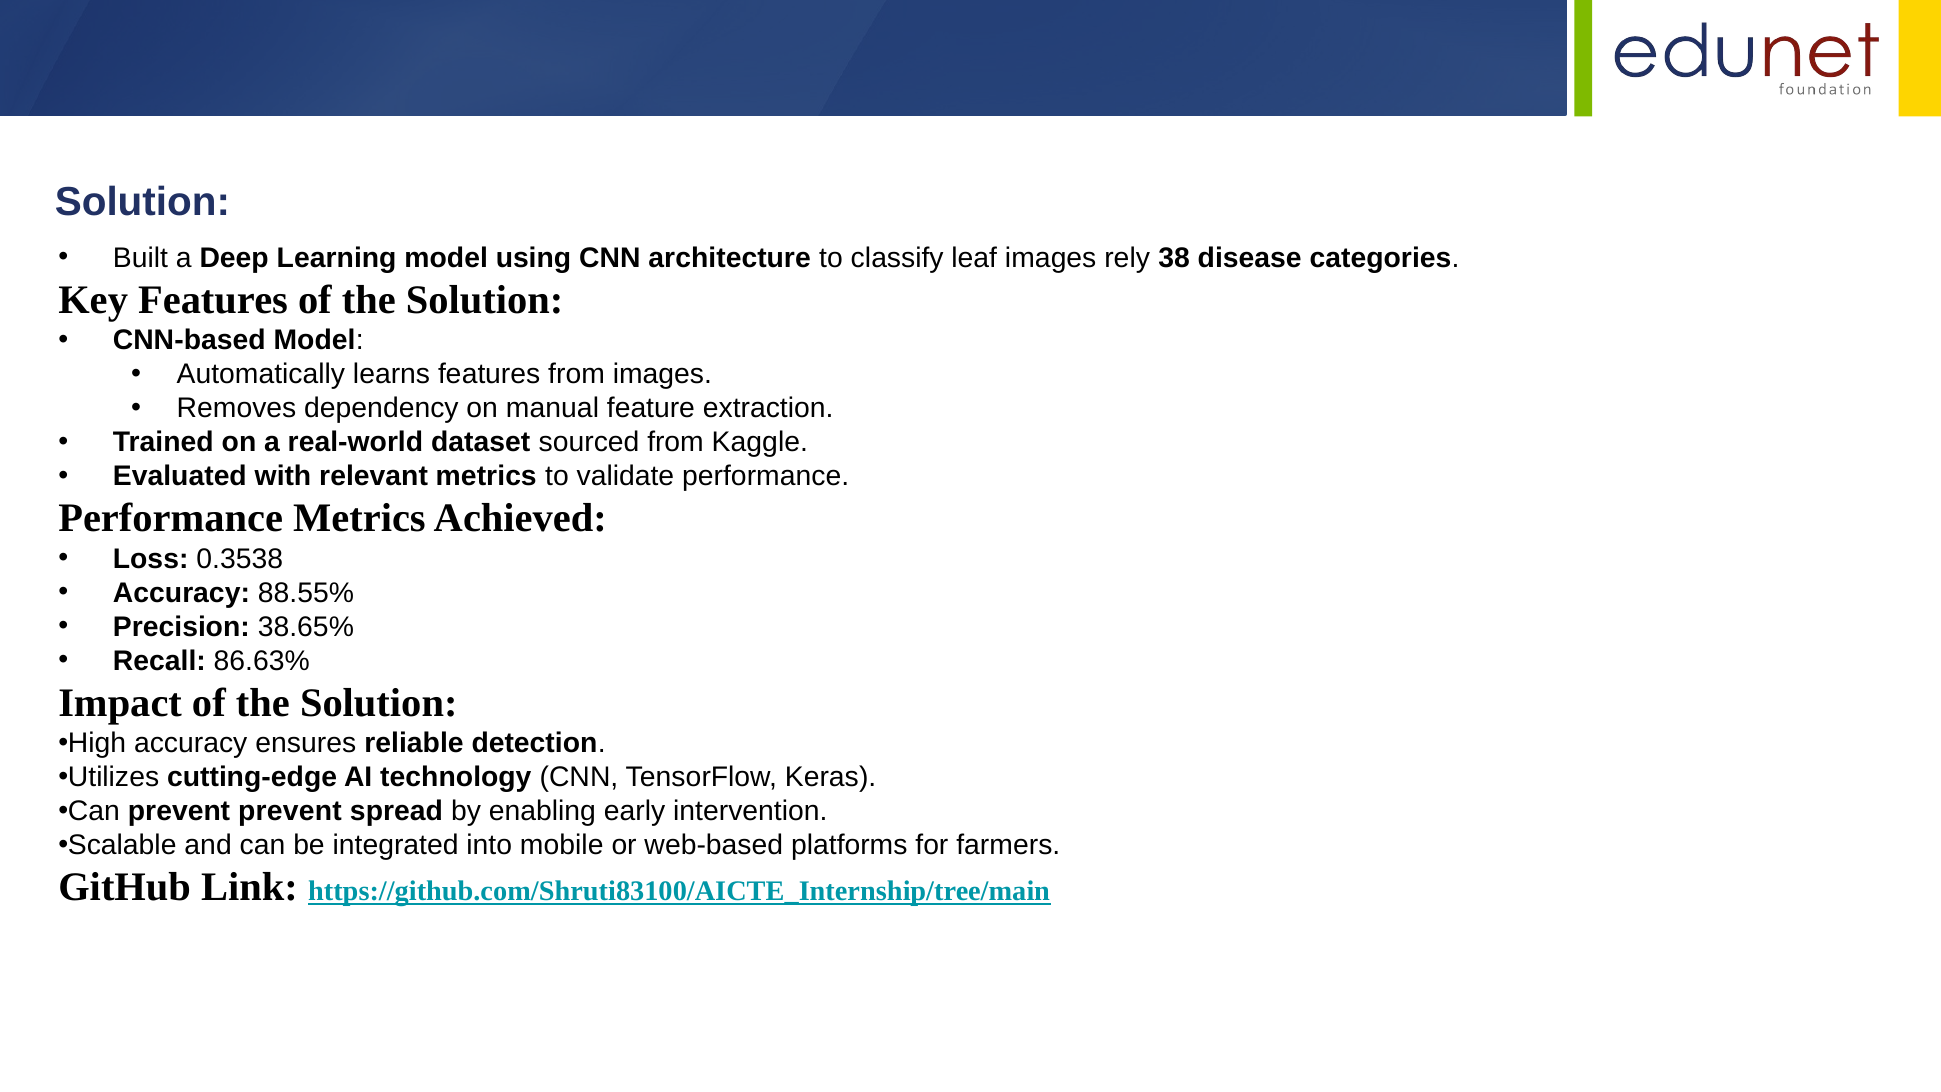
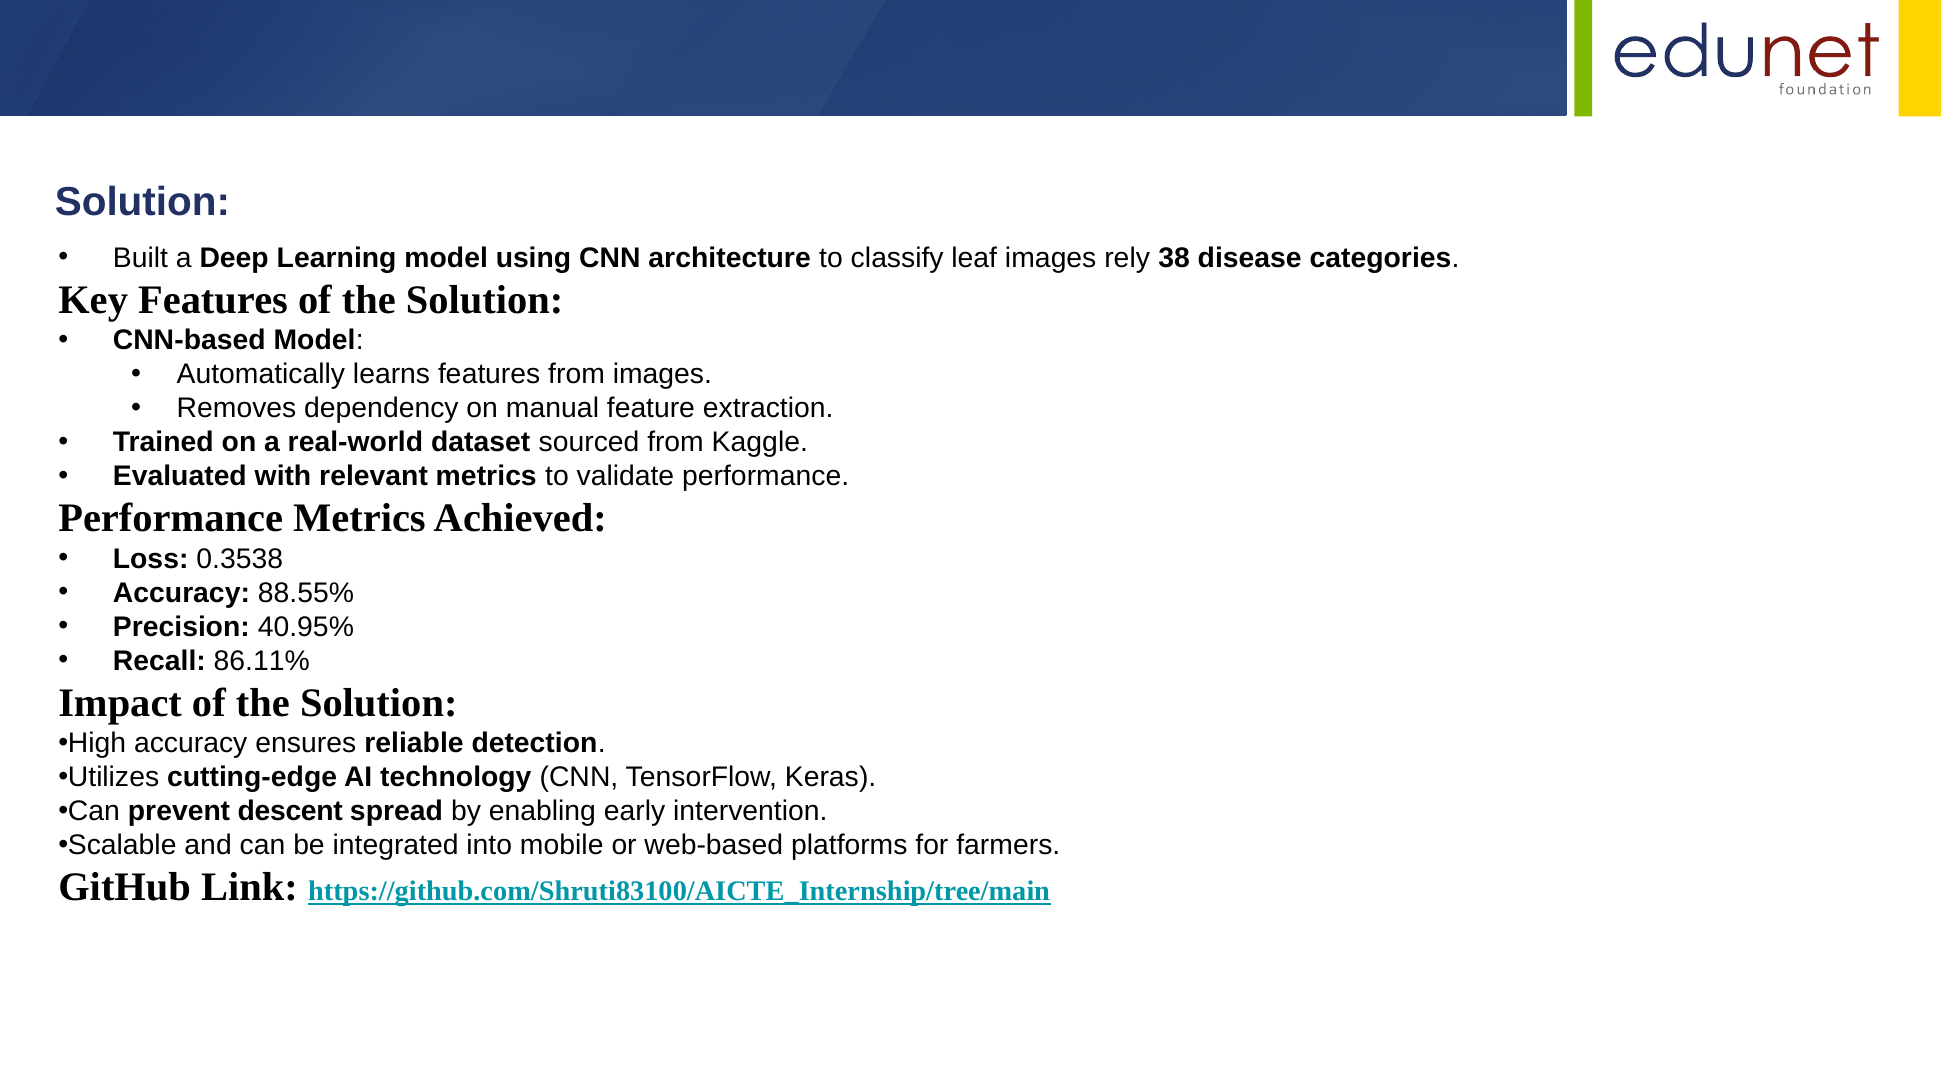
38.65%: 38.65% -> 40.95%
86.63%: 86.63% -> 86.11%
prevent prevent: prevent -> descent
